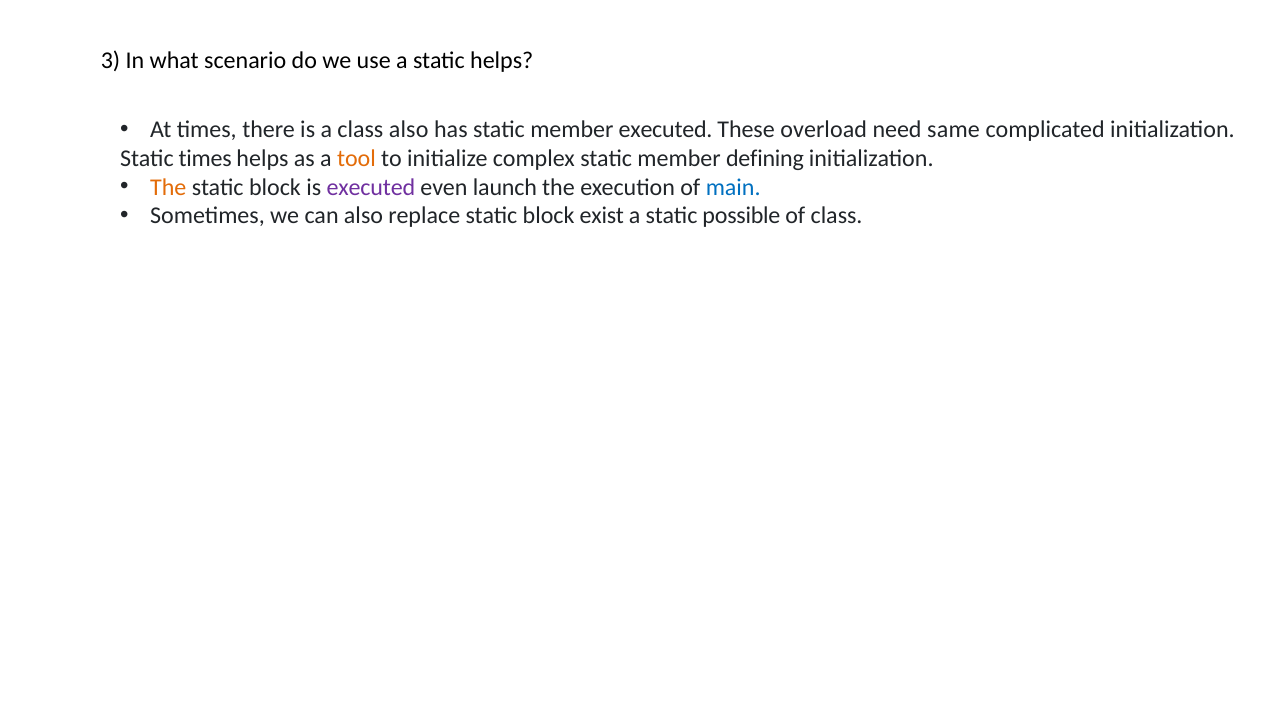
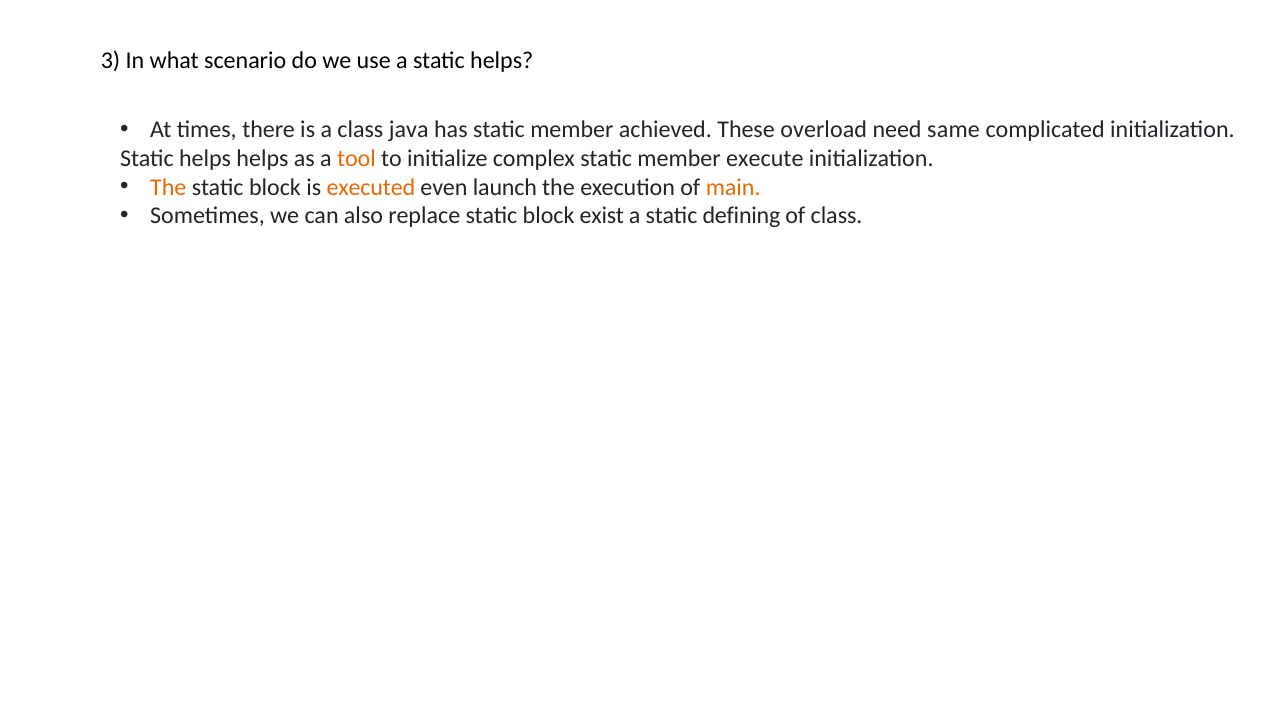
class also: also -> java
member executed: executed -> achieved
times at (205, 158): times -> helps
defining: defining -> execute
executed at (371, 187) colour: purple -> orange
main colour: blue -> orange
possible: possible -> defining
